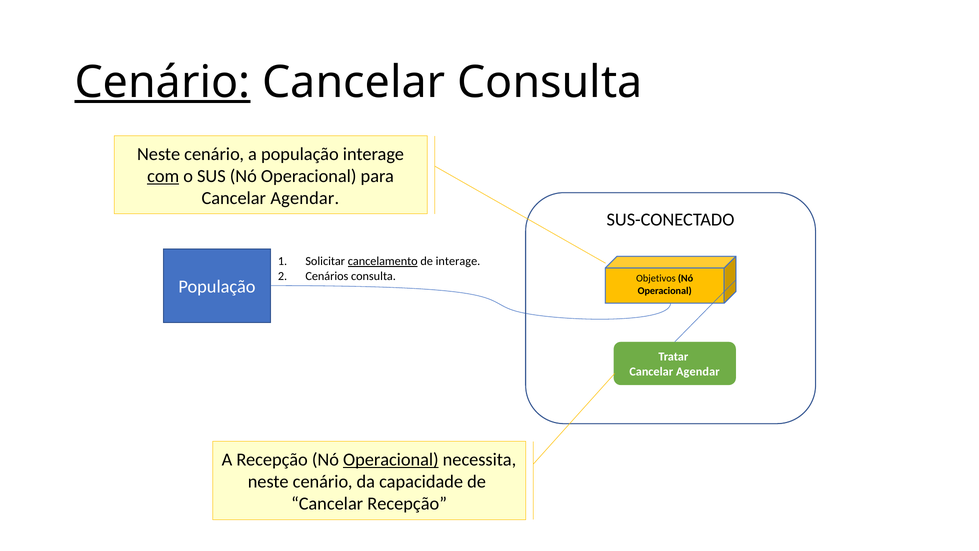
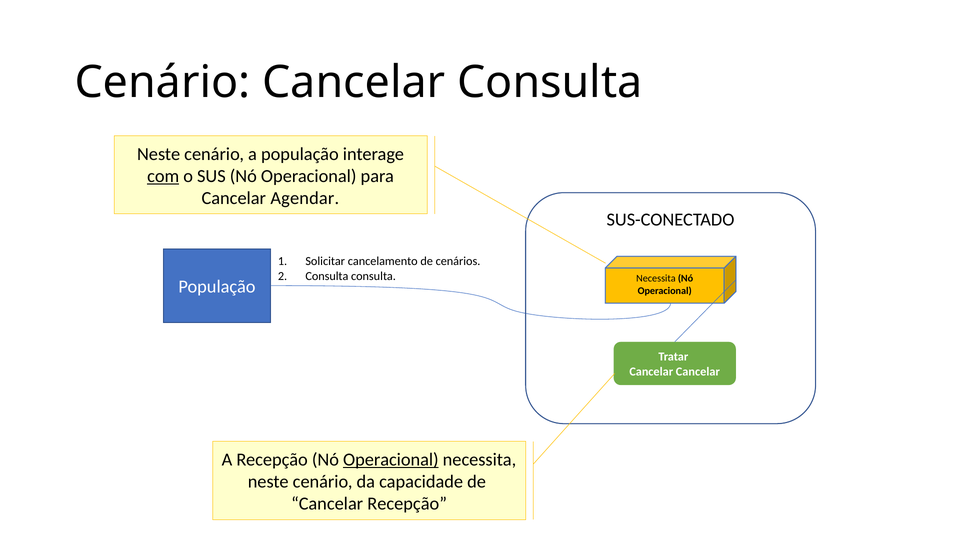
Cenário at (162, 82) underline: present -> none
cancelamento underline: present -> none
de interage: interage -> cenários
Cenários at (327, 276): Cenários -> Consulta
Objetivos at (656, 278): Objetivos -> Necessita
Agendar at (698, 371): Agendar -> Cancelar
